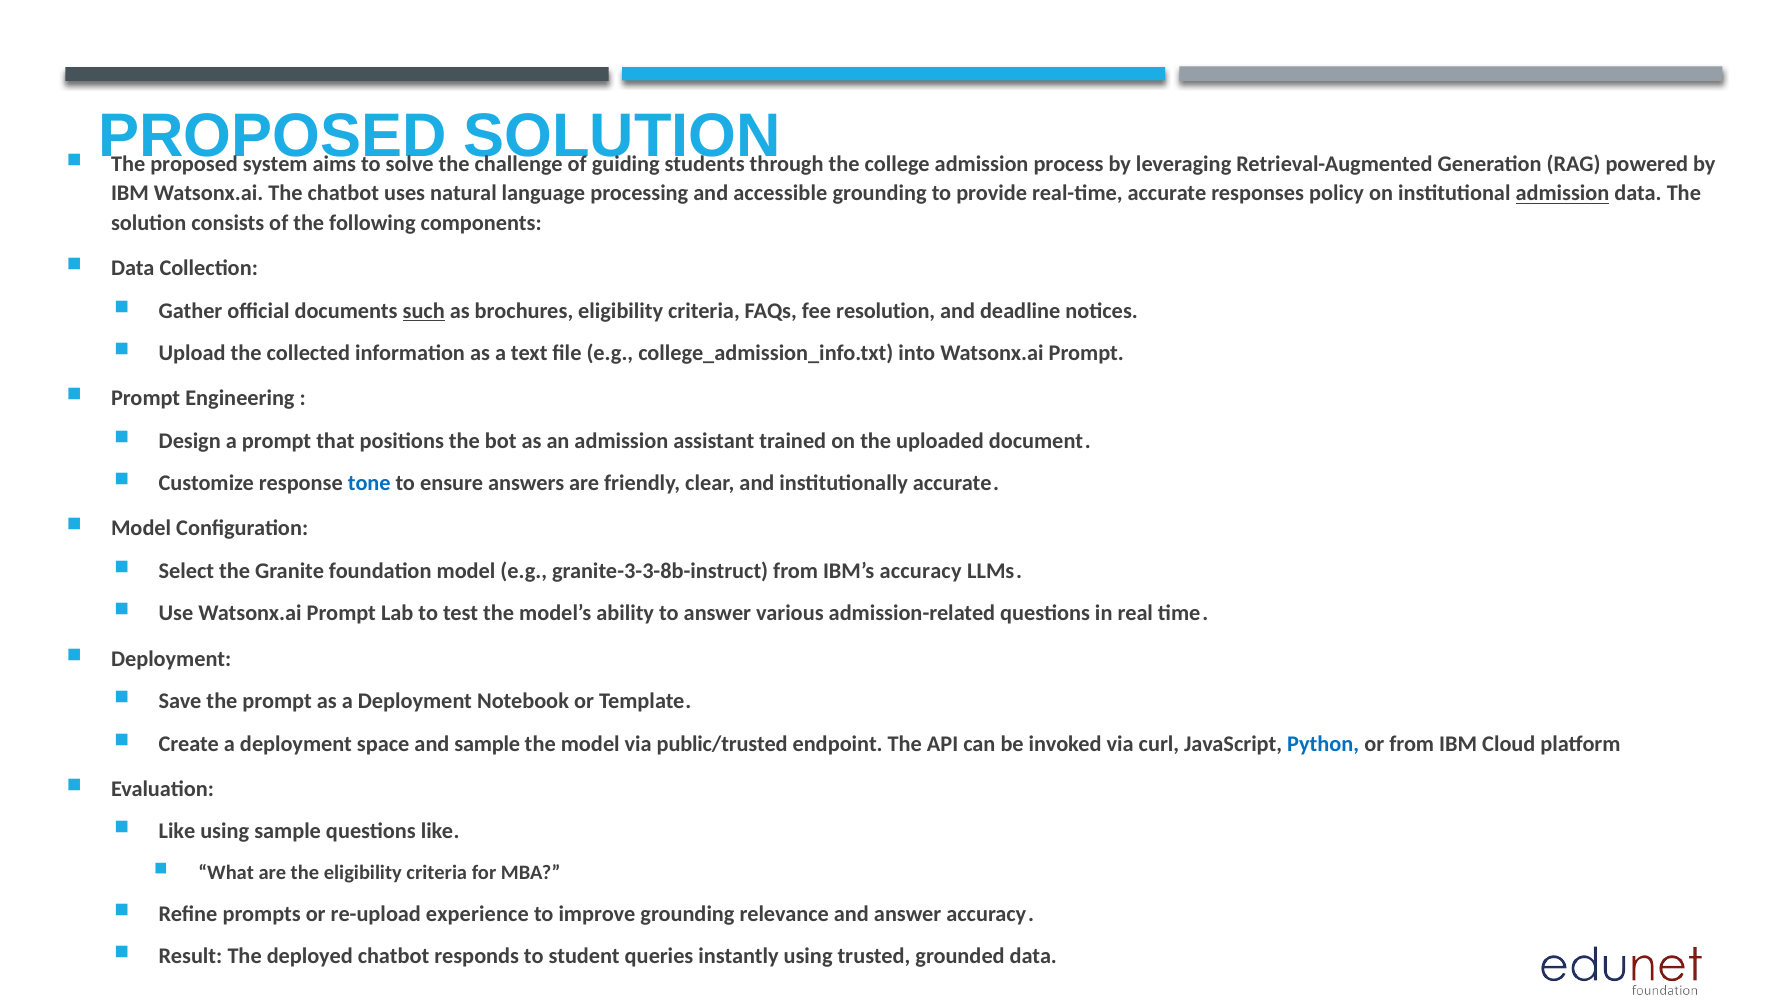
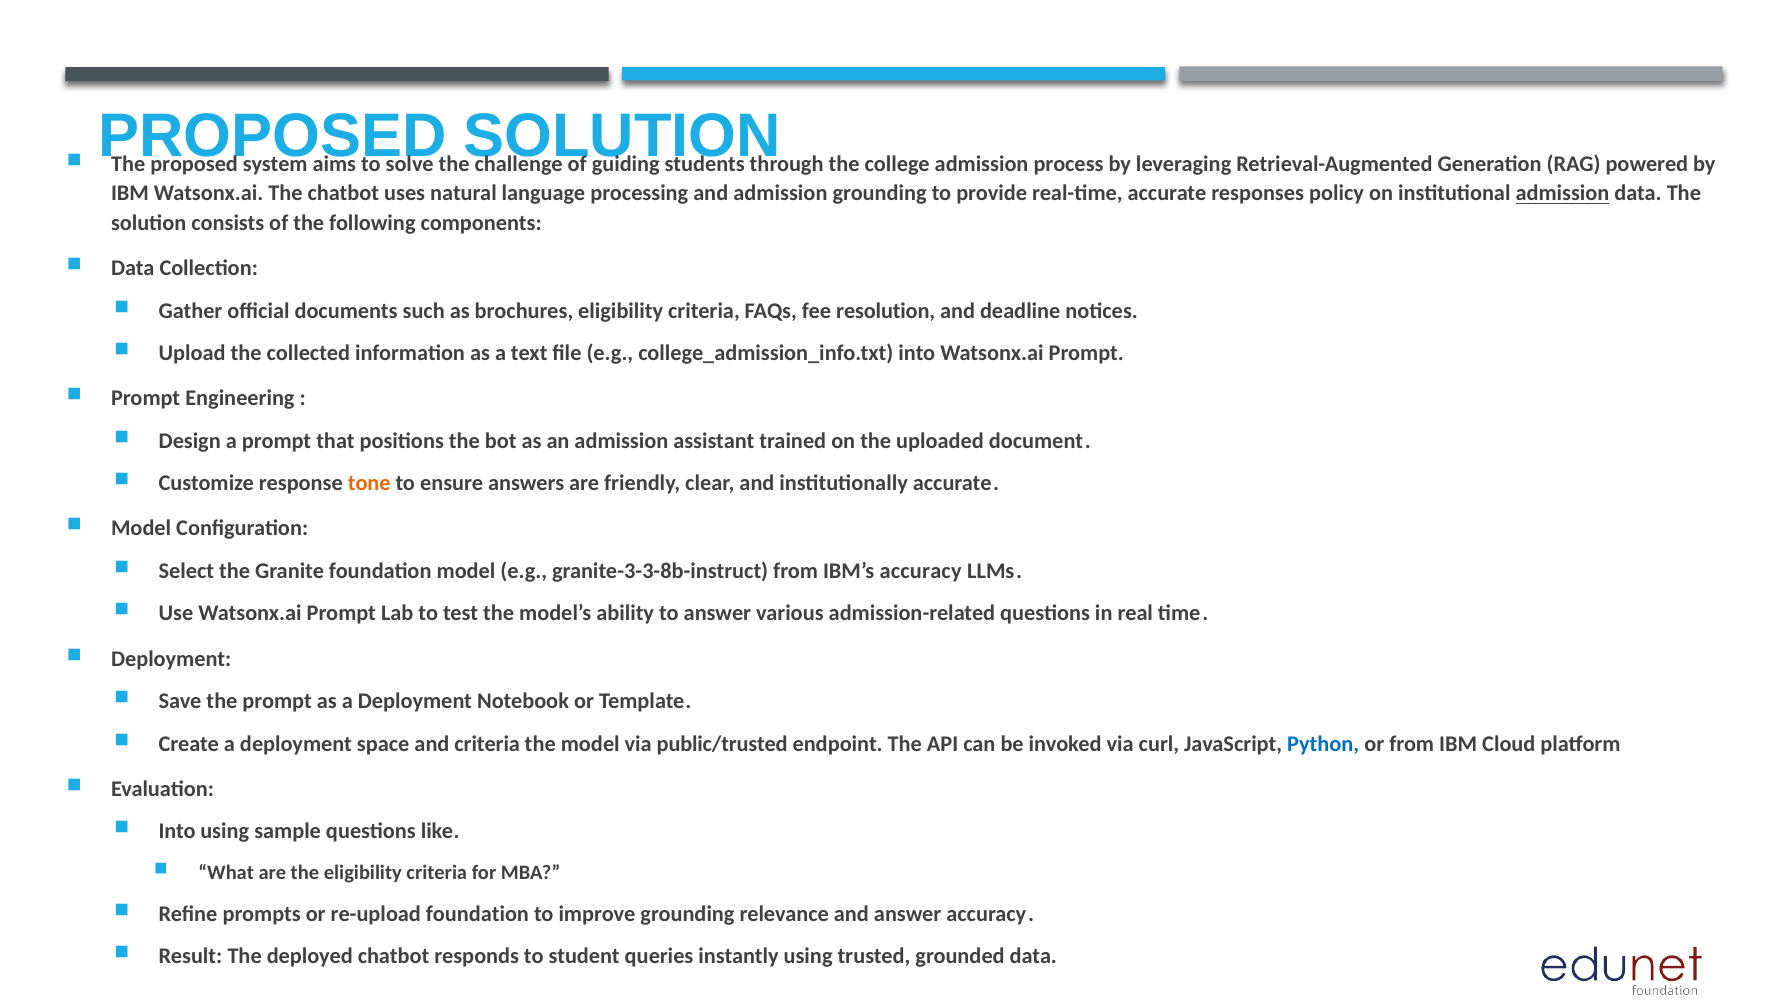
and accessible: accessible -> admission
such underline: present -> none
tone colour: blue -> orange
and sample: sample -> criteria
Like at (177, 831): Like -> Into
re-upload experience: experience -> foundation
